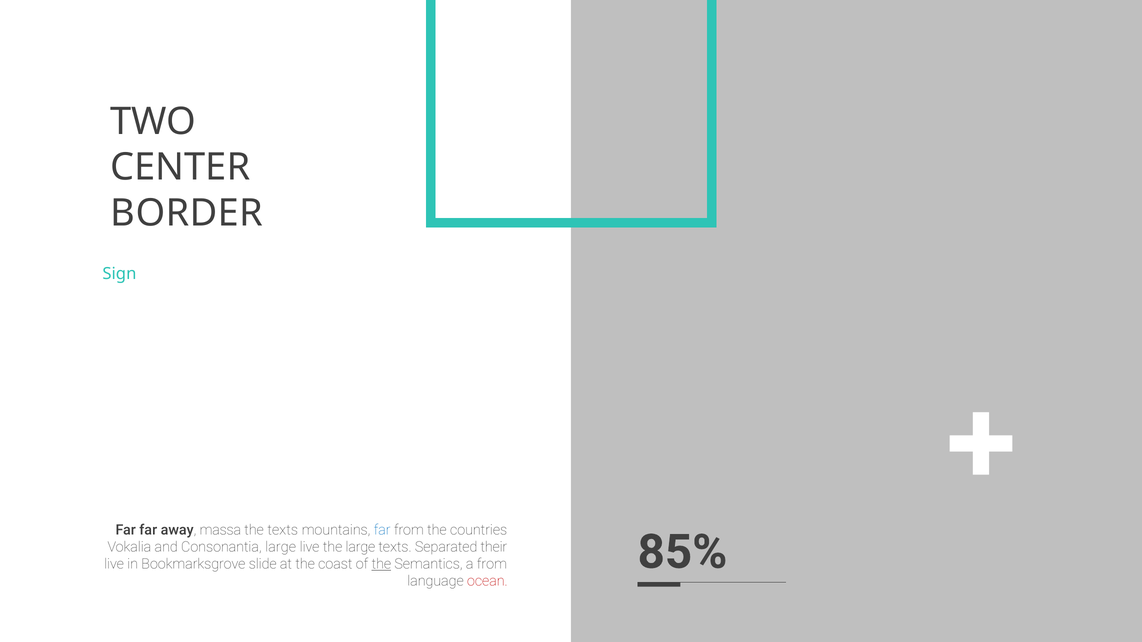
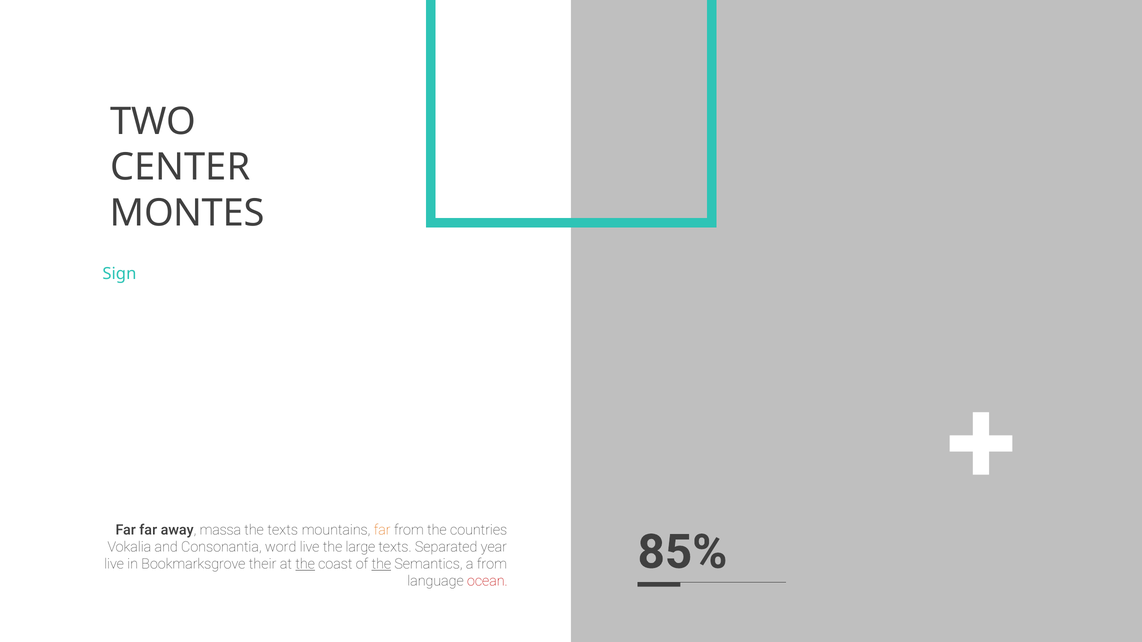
BORDER: BORDER -> MONTES
far at (382, 530) colour: blue -> orange
Consonantia large: large -> word
their: their -> year
slide: slide -> their
the at (305, 564) underline: none -> present
